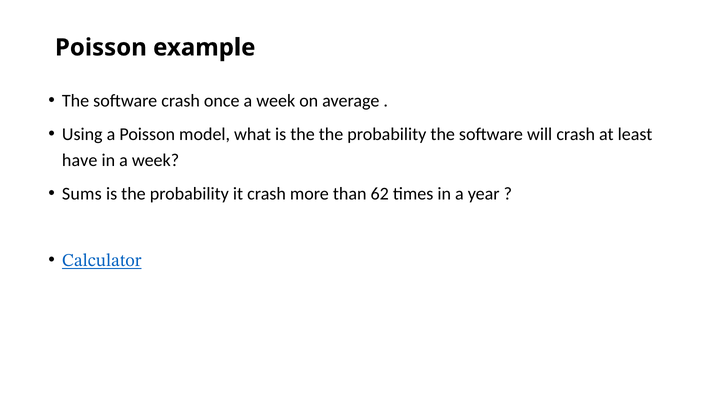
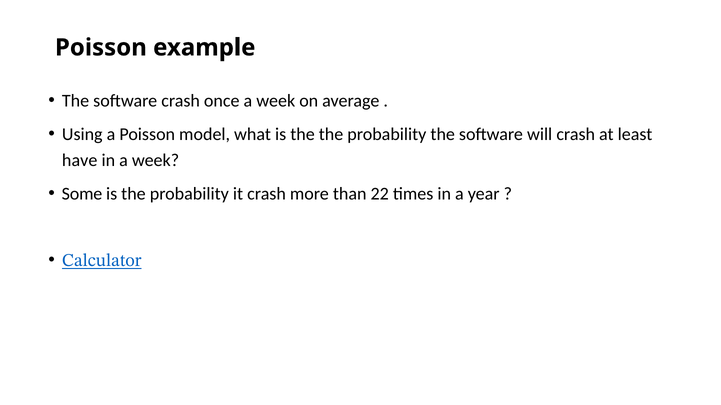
Sums: Sums -> Some
62: 62 -> 22
